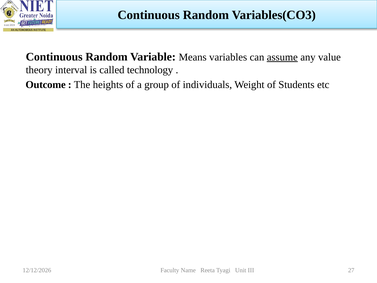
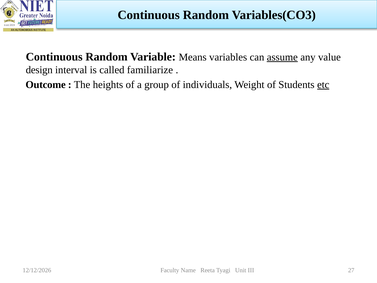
theory: theory -> design
technology: technology -> familiarize
etc underline: none -> present
